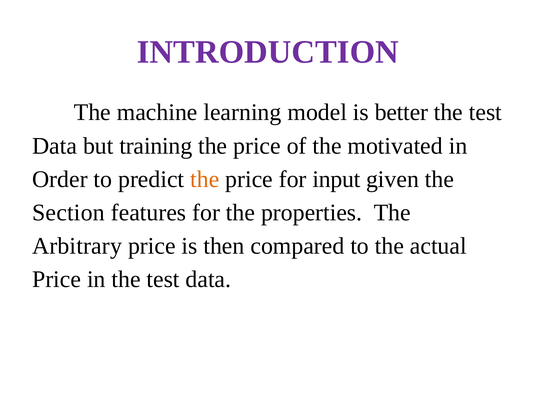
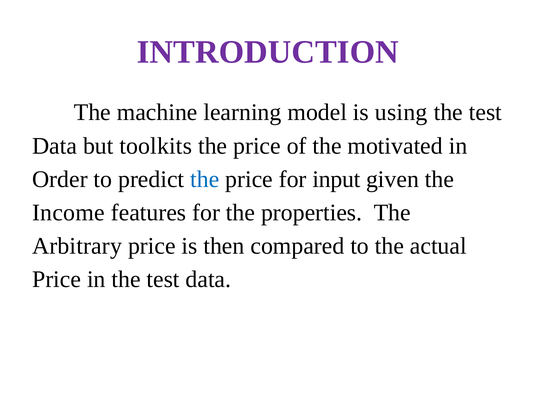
better: better -> using
training: training -> toolkits
the at (205, 179) colour: orange -> blue
Section: Section -> Income
